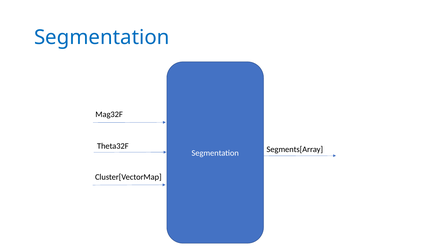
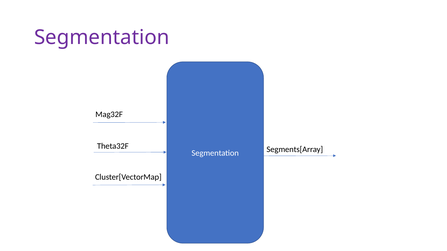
Segmentation at (102, 38) colour: blue -> purple
